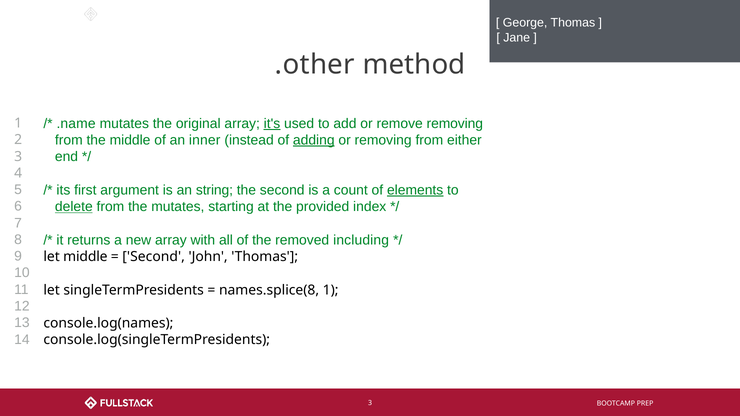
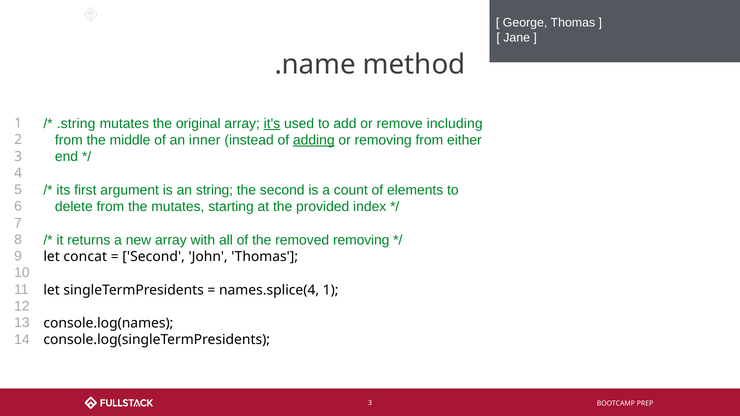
.other: .other -> .name
.name: .name -> .string
remove removing: removing -> including
elements underline: present -> none
delete underline: present -> none
removed including: including -> removing
let middle: middle -> concat
names.splice(8: names.splice(8 -> names.splice(4
